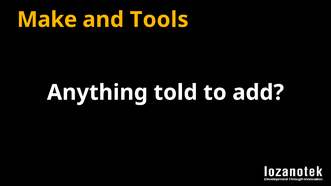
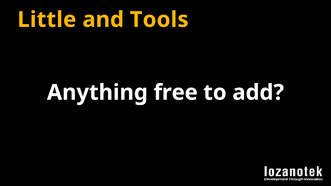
Make: Make -> Little
told: told -> free
